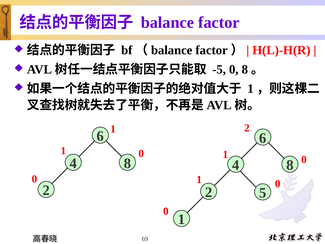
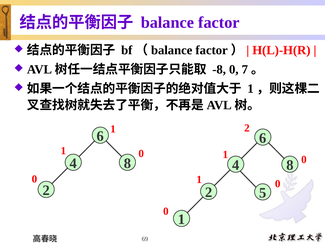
-5: -5 -> -8
0 8: 8 -> 7
